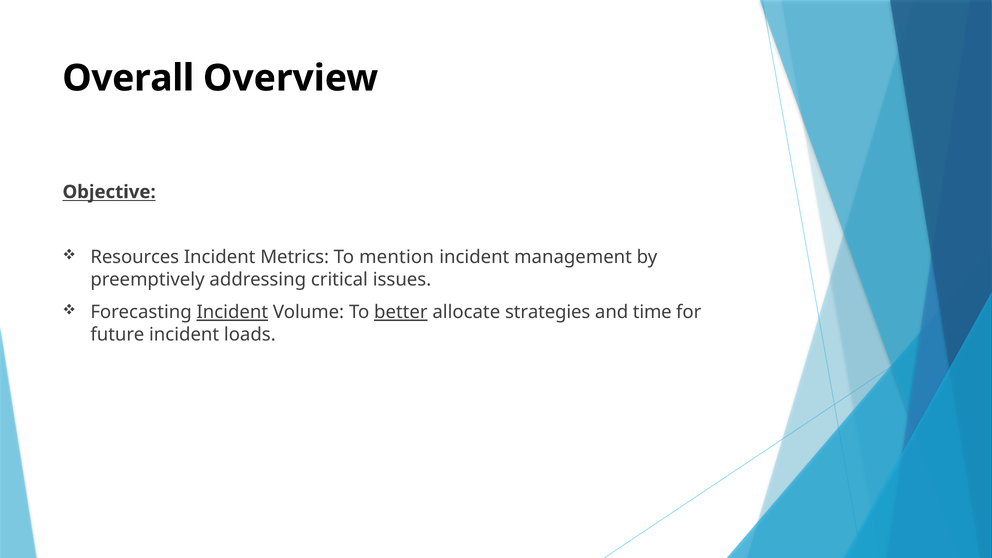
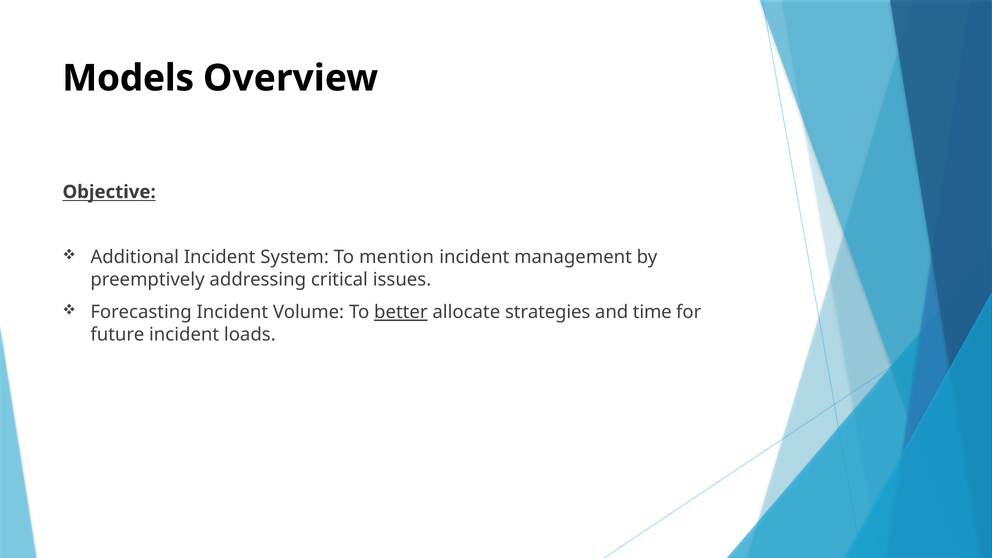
Overall: Overall -> Models
Resources: Resources -> Additional
Metrics: Metrics -> System
Incident at (232, 312) underline: present -> none
